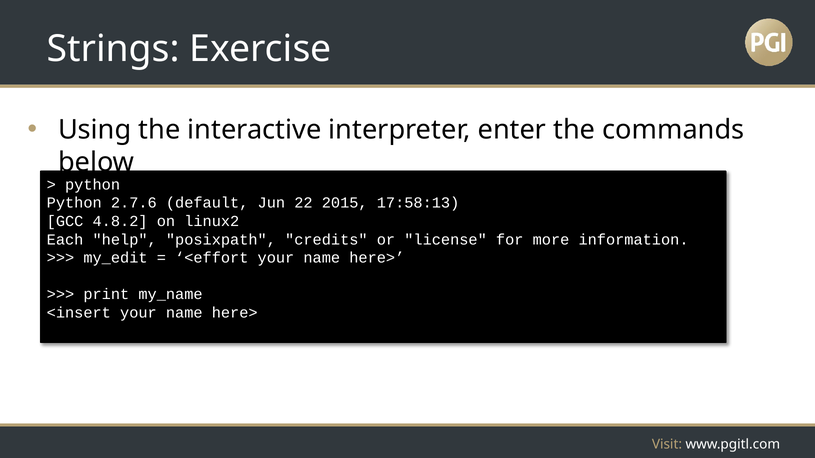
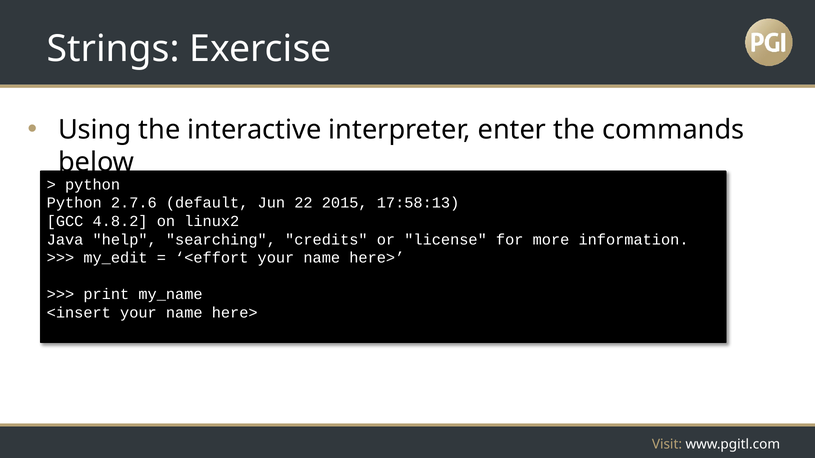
Each: Each -> Java
posixpath: posixpath -> searching
